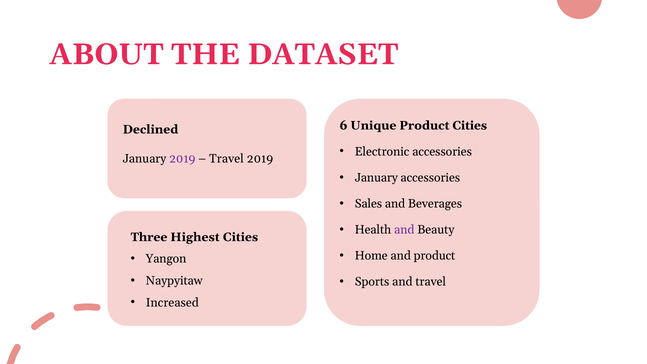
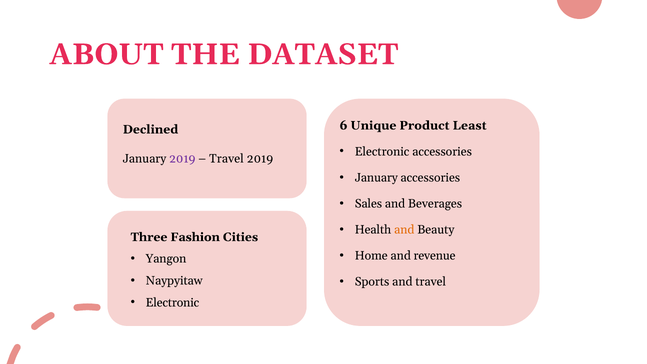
Product Cities: Cities -> Least
and at (404, 230) colour: purple -> orange
Highest: Highest -> Fashion
and product: product -> revenue
Increased at (172, 303): Increased -> Electronic
